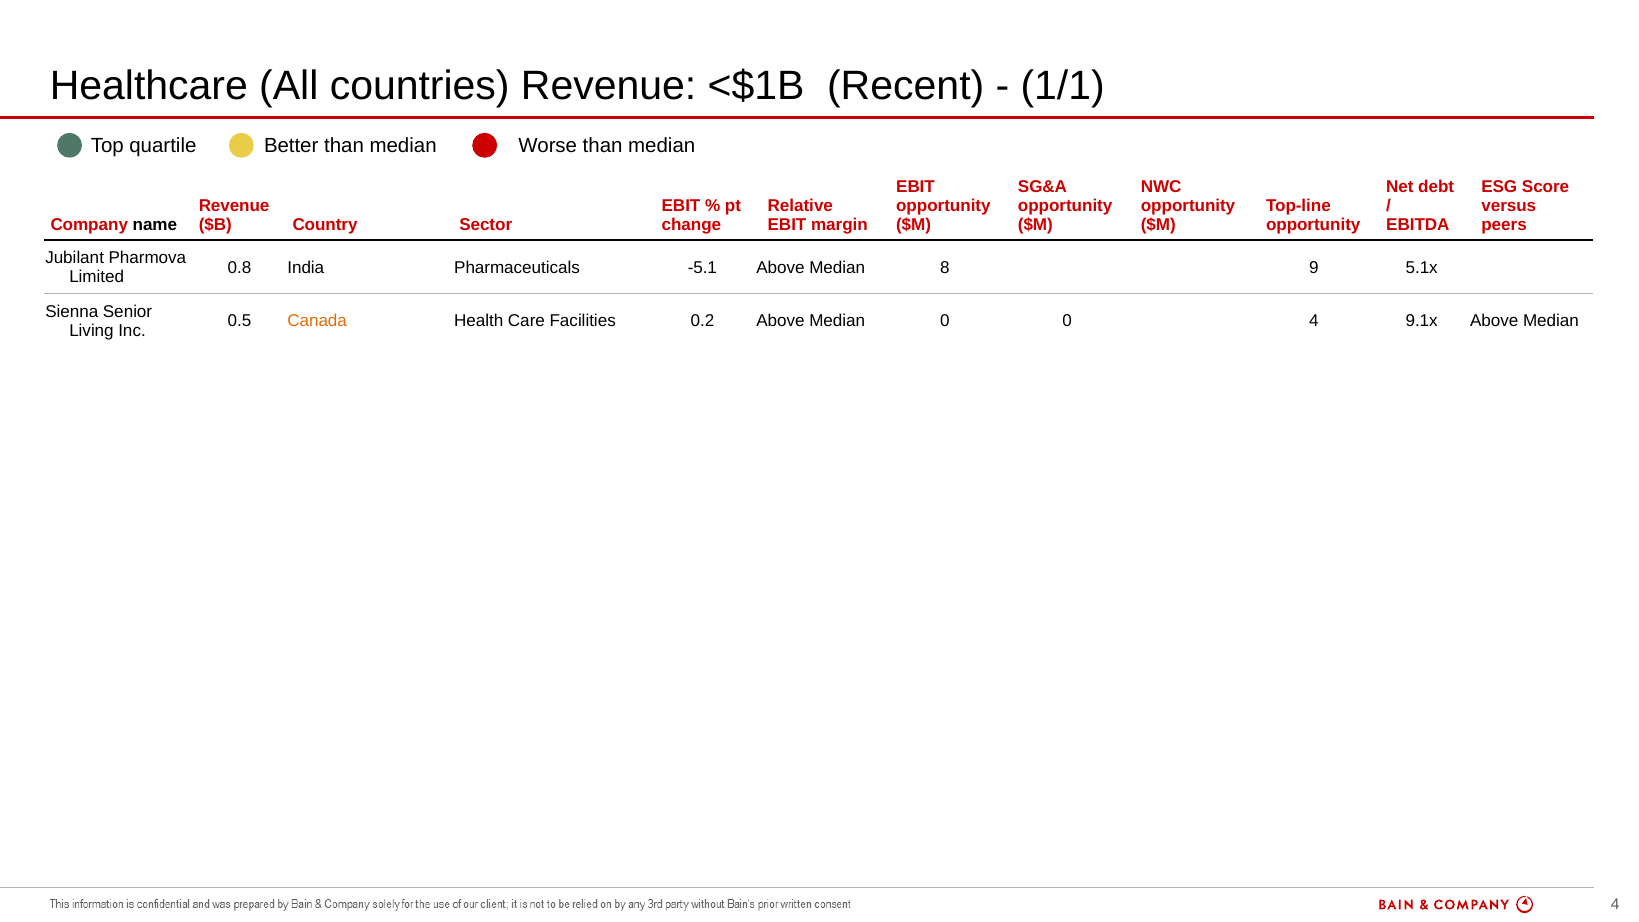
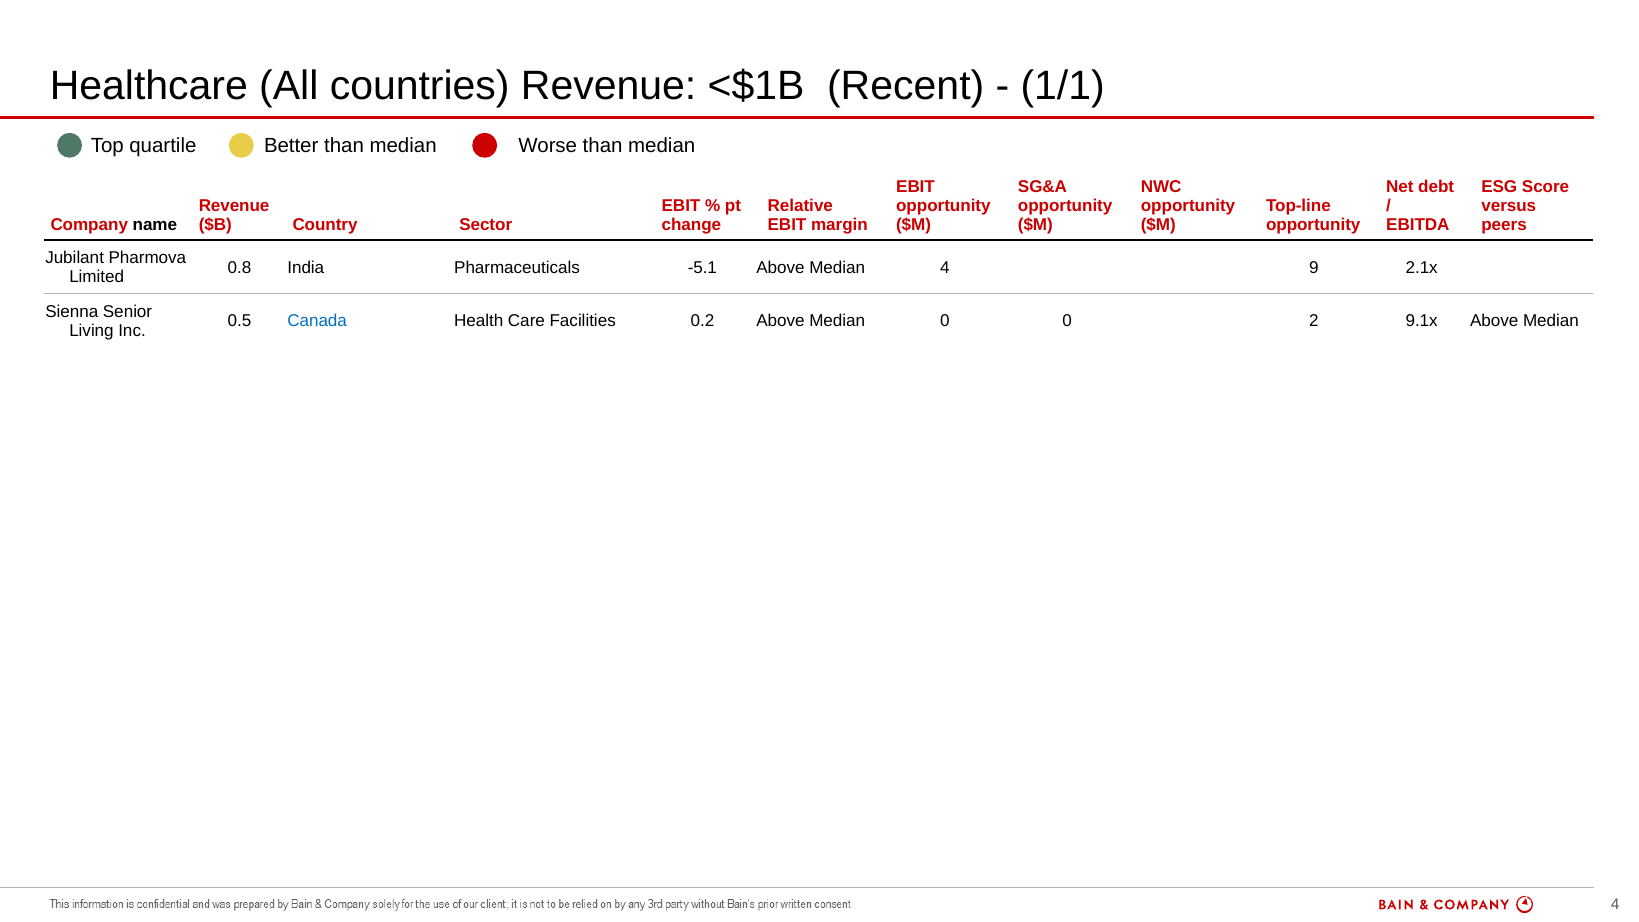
Median 8: 8 -> 4
5.1x: 5.1x -> 2.1x
Canada colour: orange -> blue
0 4: 4 -> 2
